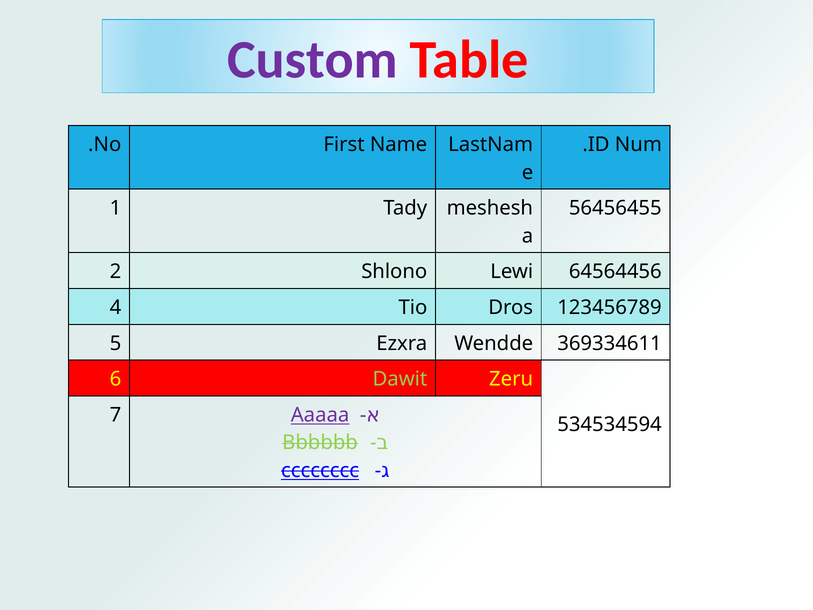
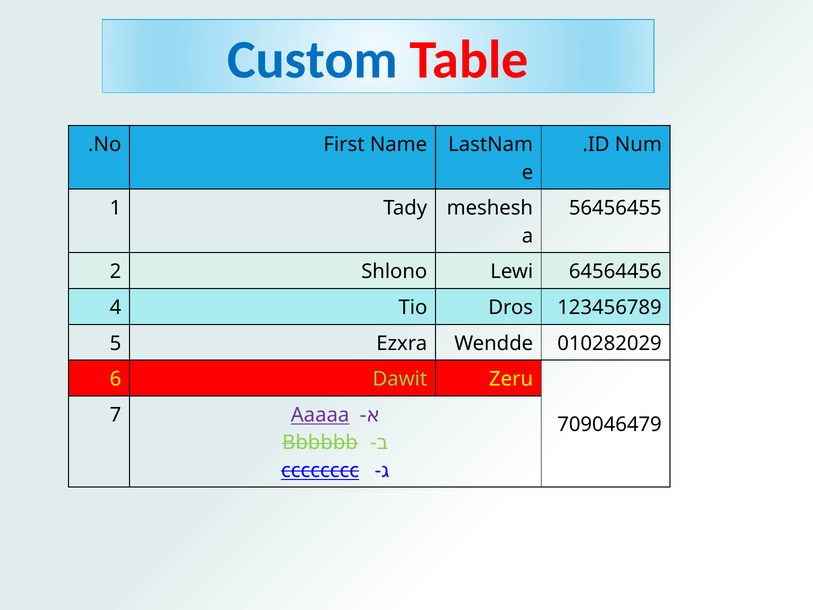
Custom colour: purple -> blue
369334611: 369334611 -> 010282029
534534594: 534534594 -> 709046479
